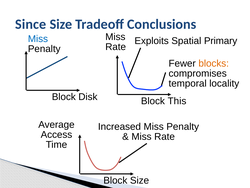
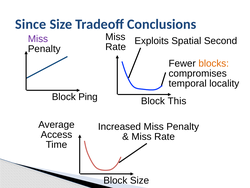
Miss at (38, 39) colour: blue -> purple
Primary: Primary -> Second
Disk: Disk -> Ping
